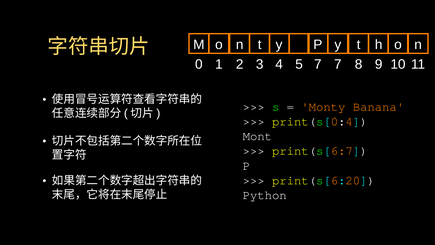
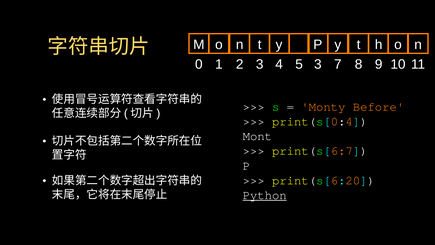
5 7: 7 -> 3
Banana: Banana -> Before
Python underline: none -> present
